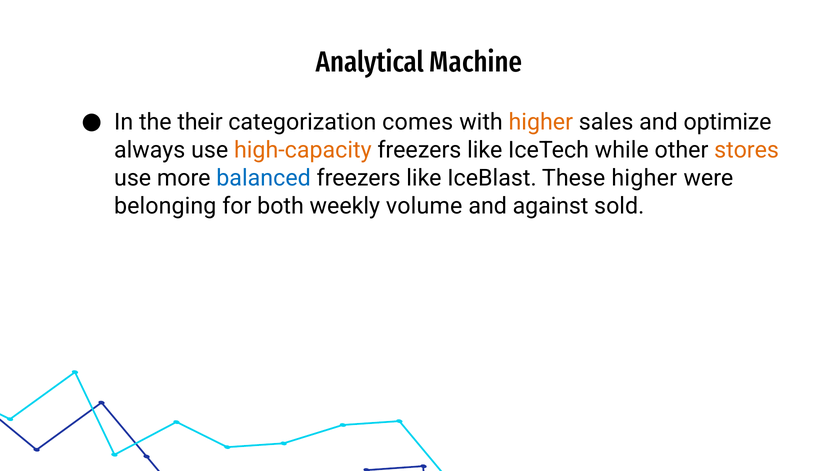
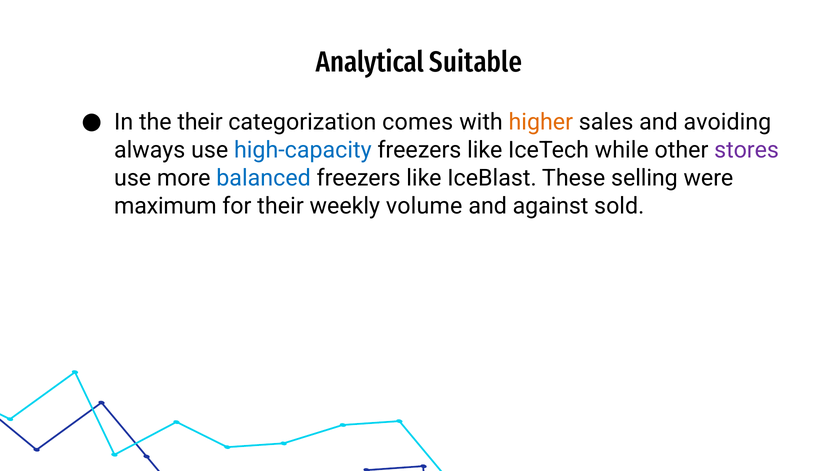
Machine: Machine -> Suitable
optimize: optimize -> avoiding
high-capacity colour: orange -> blue
stores colour: orange -> purple
These higher: higher -> selling
belonging: belonging -> maximum
for both: both -> their
